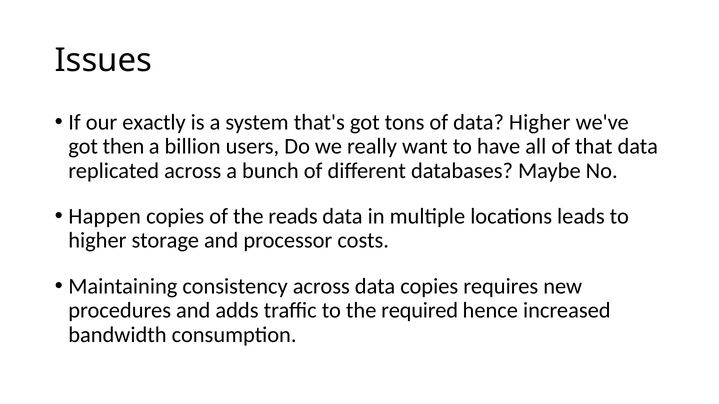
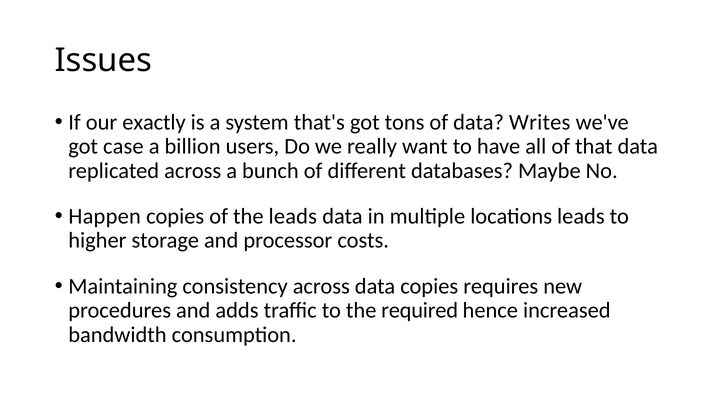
data Higher: Higher -> Writes
then: then -> case
the reads: reads -> leads
